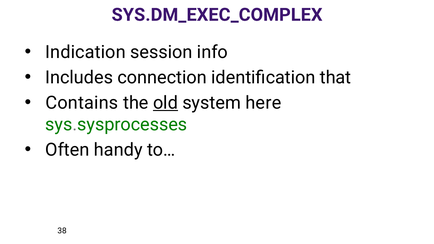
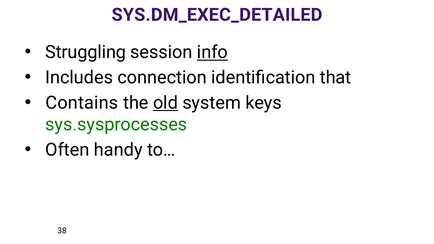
SYS.DM_EXEC_COMPLEX: SYS.DM_EXEC_COMPLEX -> SYS.DM_EXEC_DETAILED
Indication: Indication -> Struggling
info underline: none -> present
here: here -> keys
